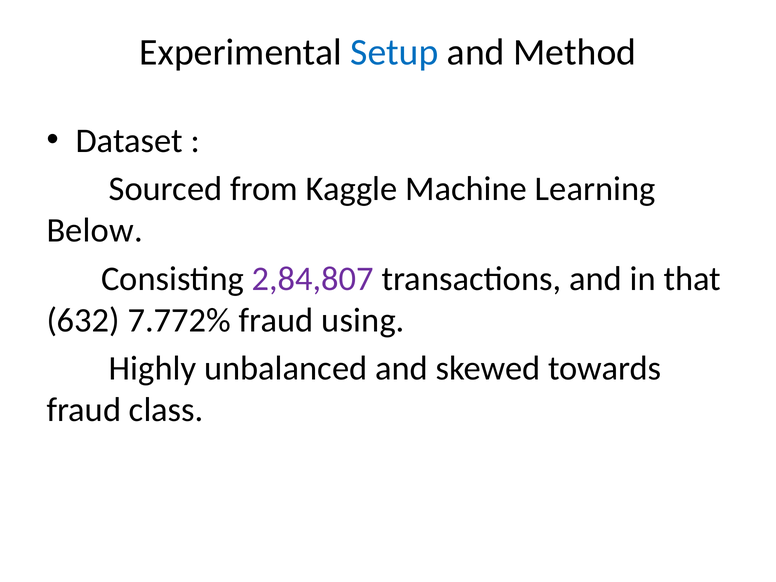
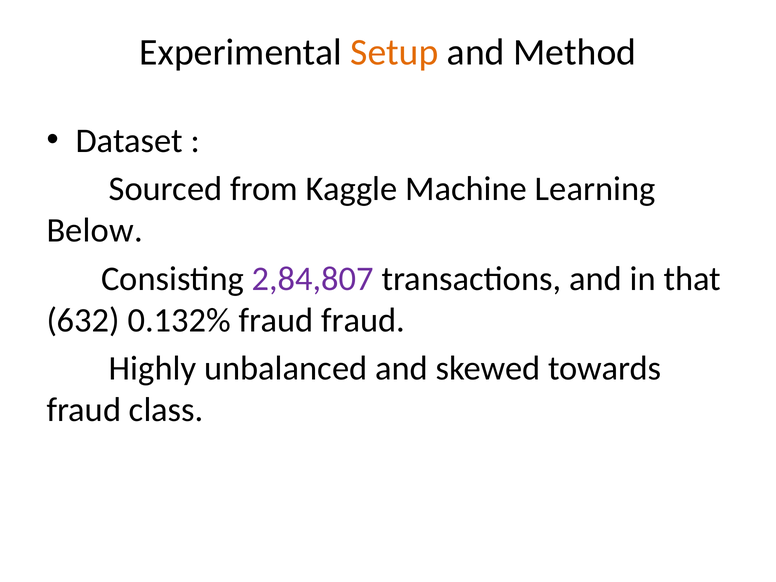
Setup colour: blue -> orange
7.772%: 7.772% -> 0.132%
fraud using: using -> fraud
